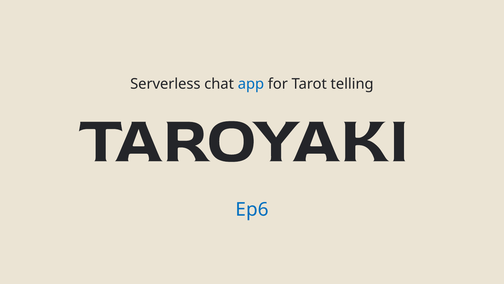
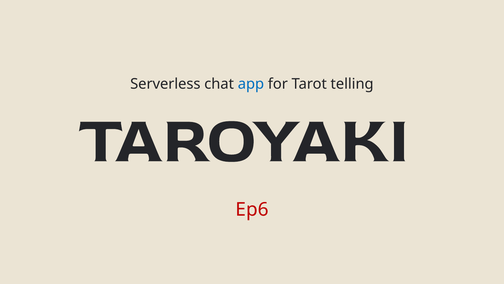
Ep6 colour: blue -> red
